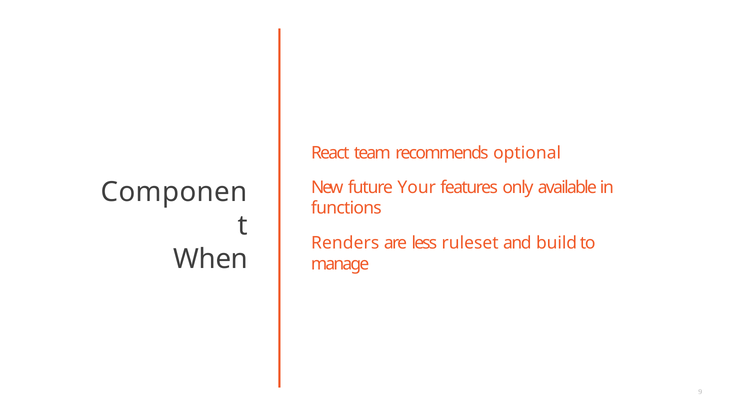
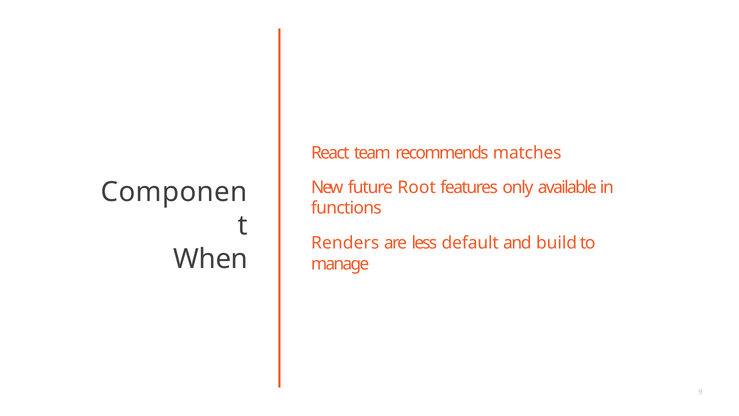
optional: optional -> matches
Your: Your -> Root
ruleset: ruleset -> default
